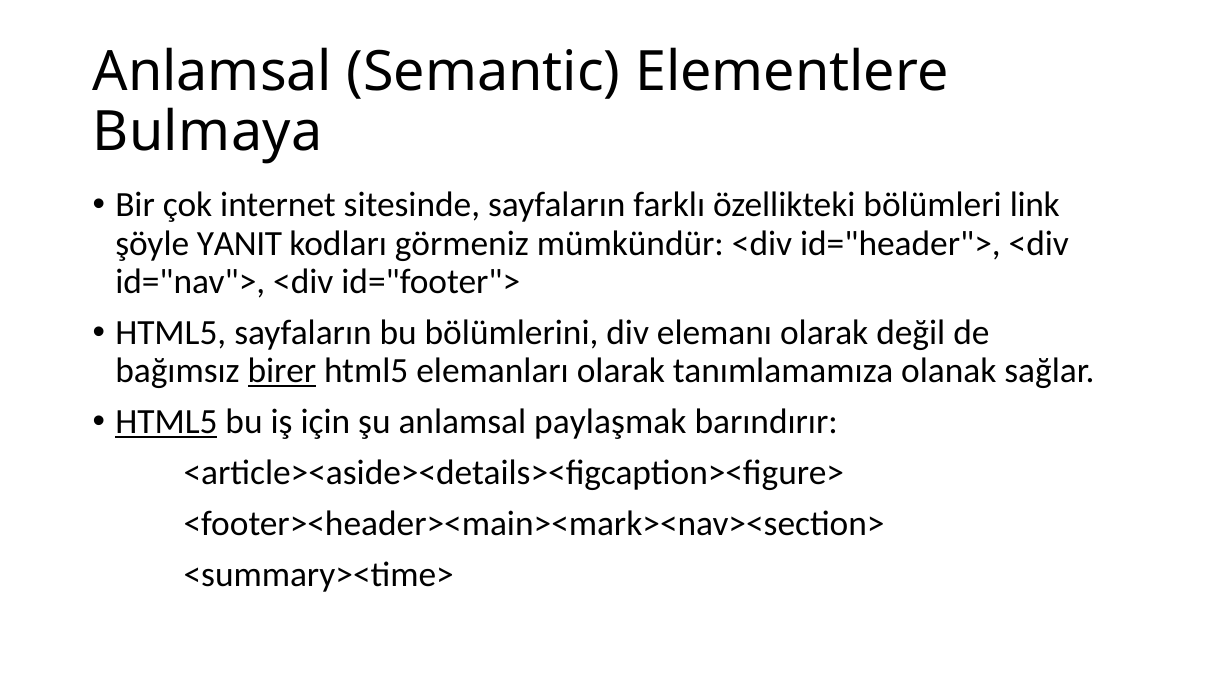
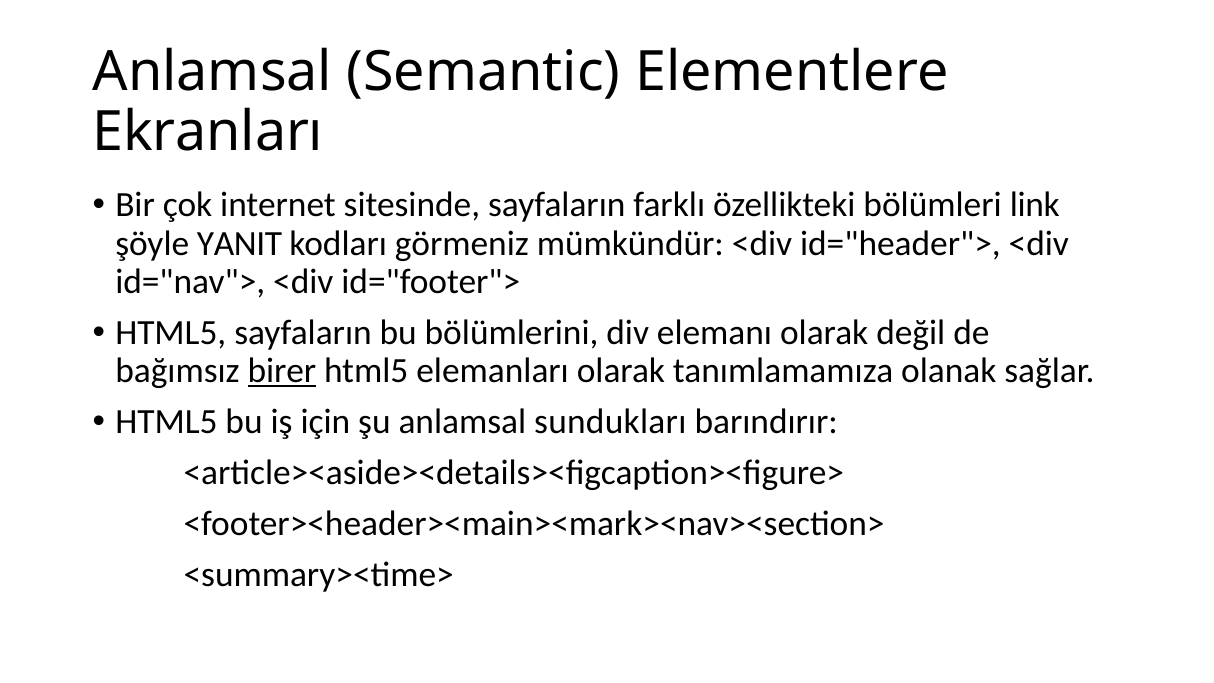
Bulmaya: Bulmaya -> Ekranları
HTML5 at (166, 422) underline: present -> none
paylaşmak: paylaşmak -> sundukları
